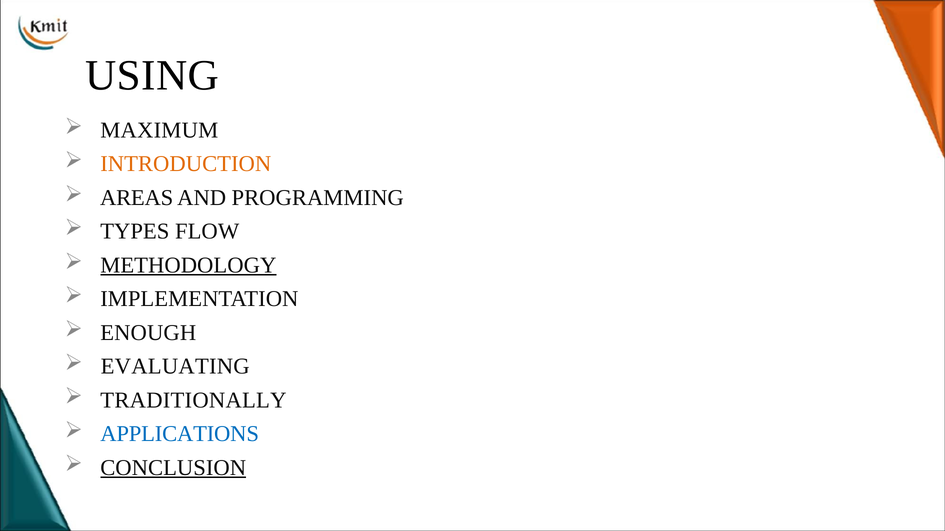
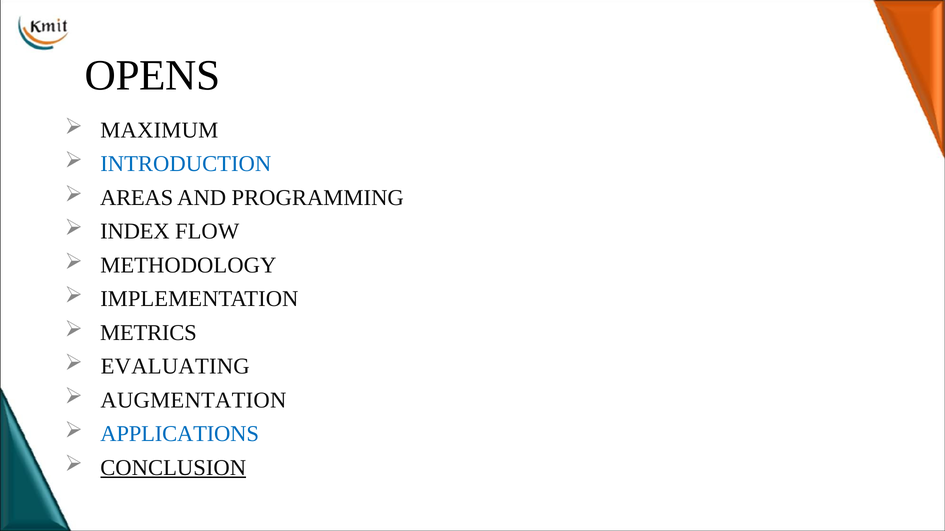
USING: USING -> OPENS
INTRODUCTION colour: orange -> blue
TYPES: TYPES -> INDEX
METHODOLOGY underline: present -> none
ENOUGH: ENOUGH -> METRICS
TRADITIONALLY: TRADITIONALLY -> AUGMENTATION
